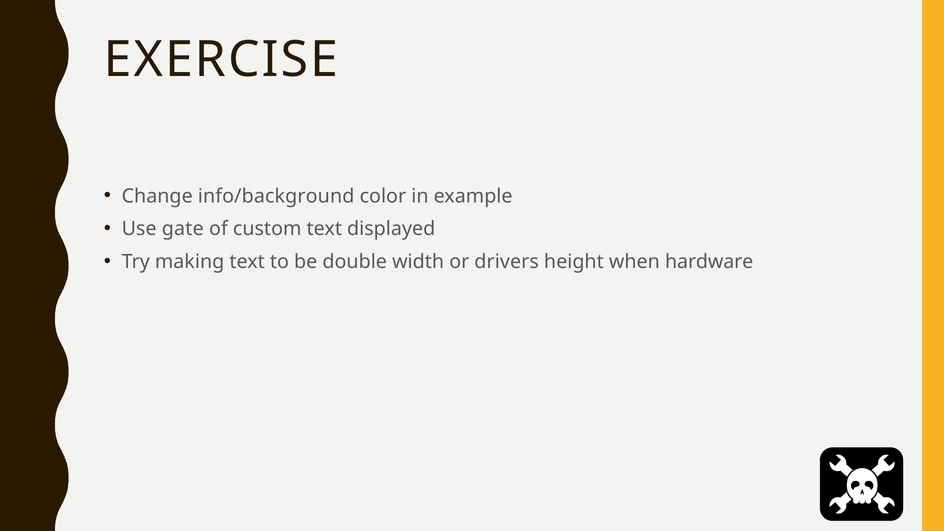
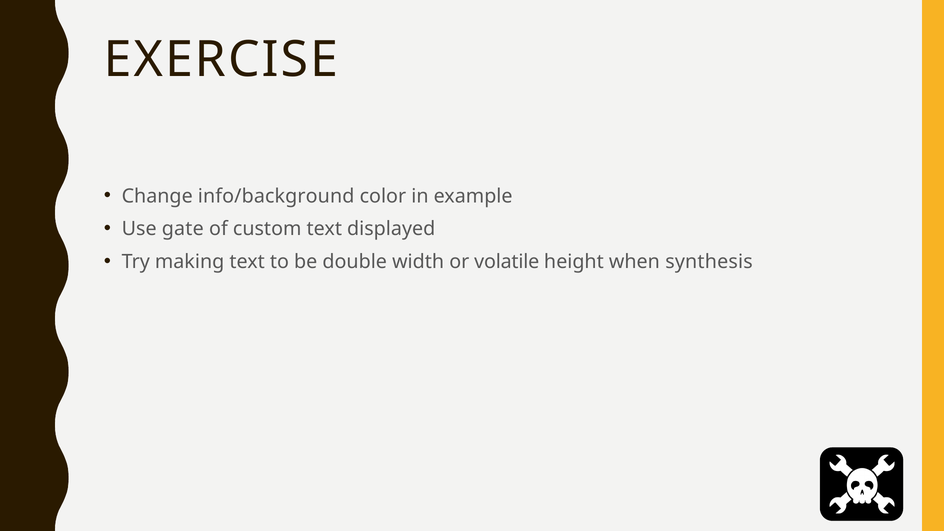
drivers: drivers -> volatile
hardware: hardware -> synthesis
